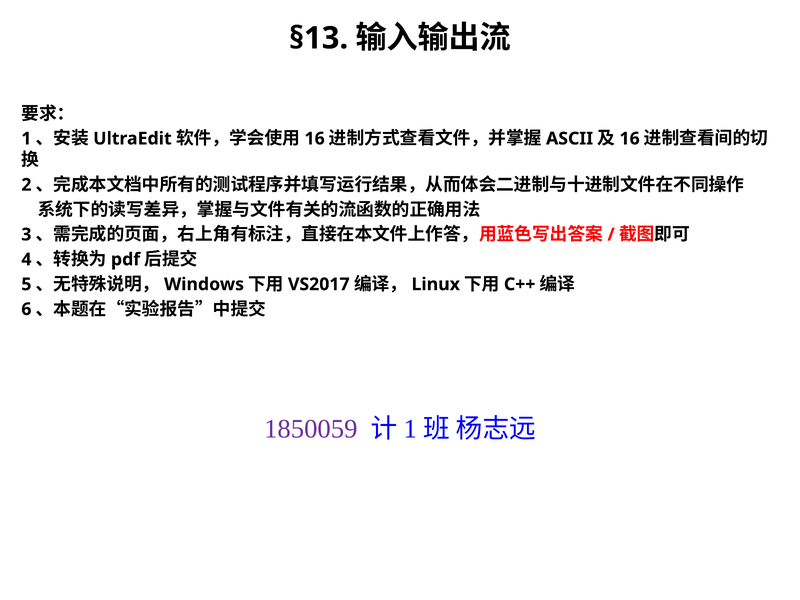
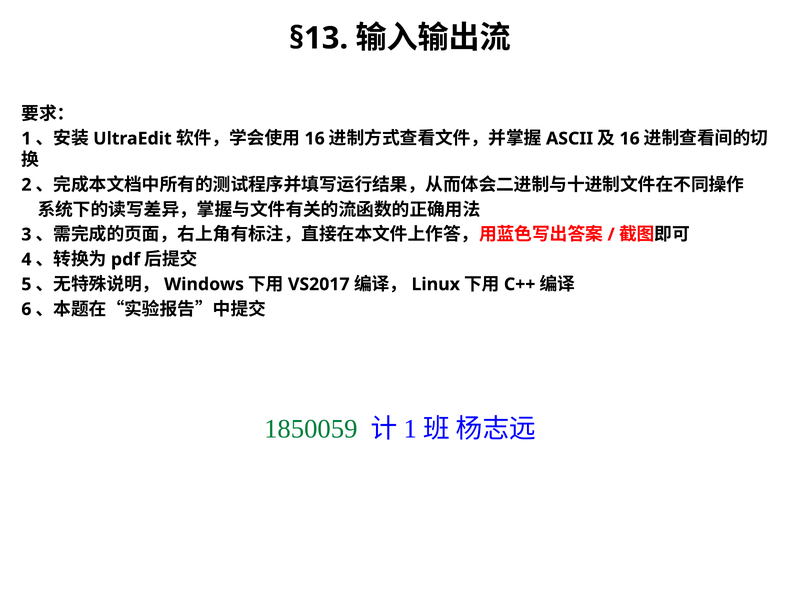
1850059 colour: purple -> green
